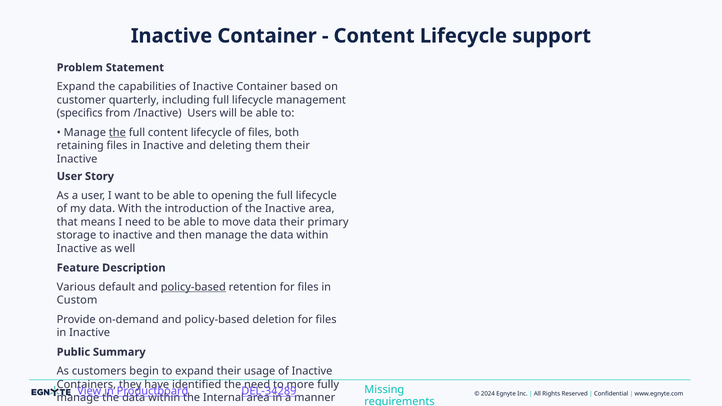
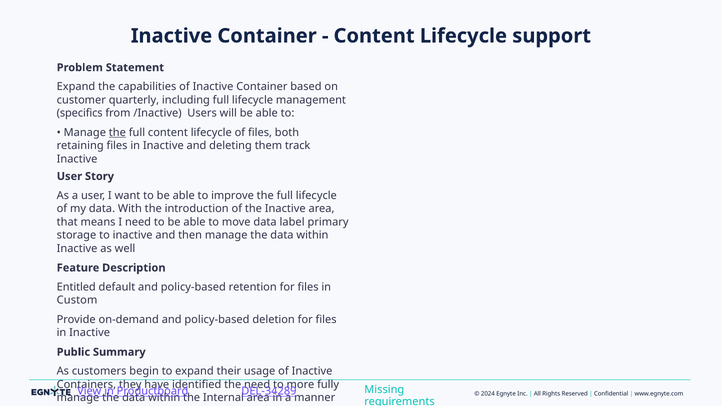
them their: their -> track
opening: opening -> improve
data their: their -> label
Various: Various -> Entitled
policy-based at (193, 287) underline: present -> none
